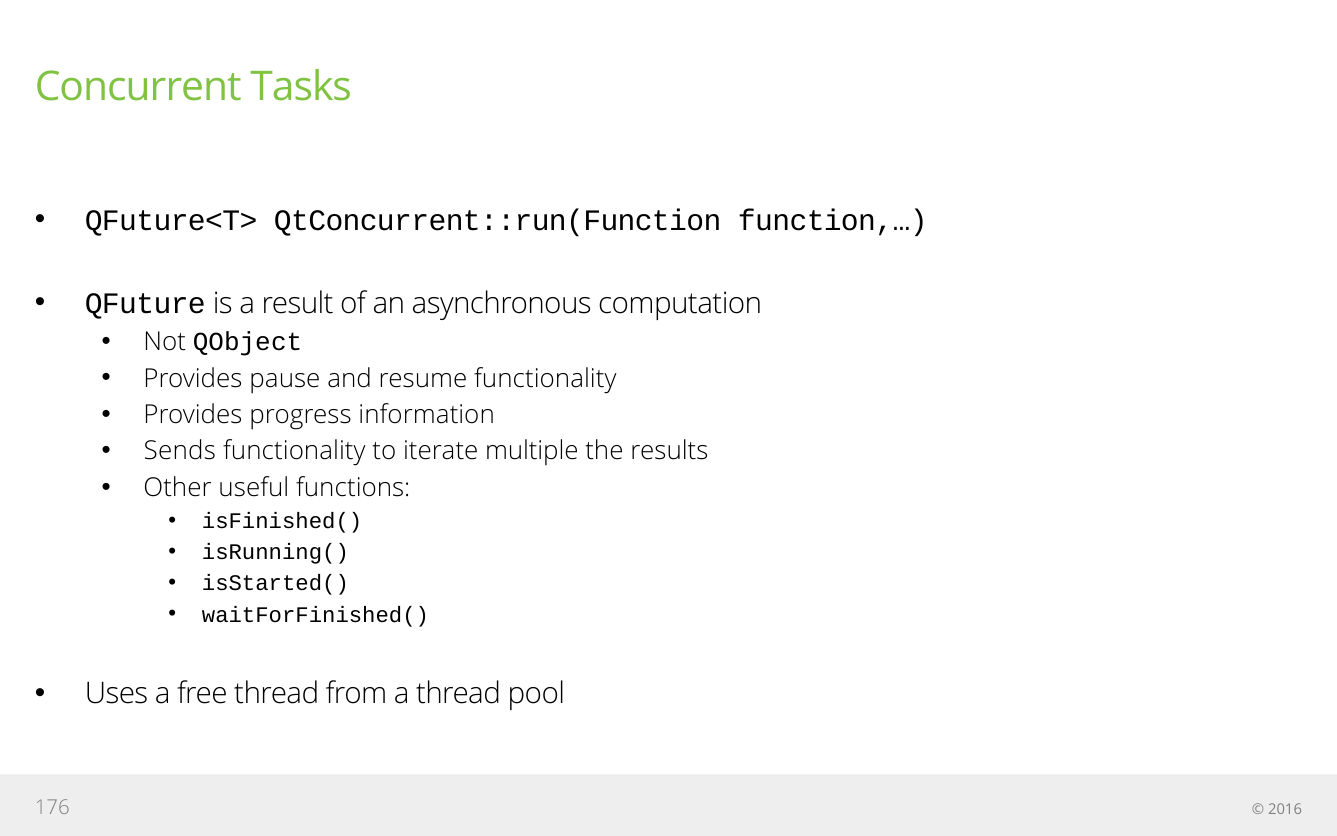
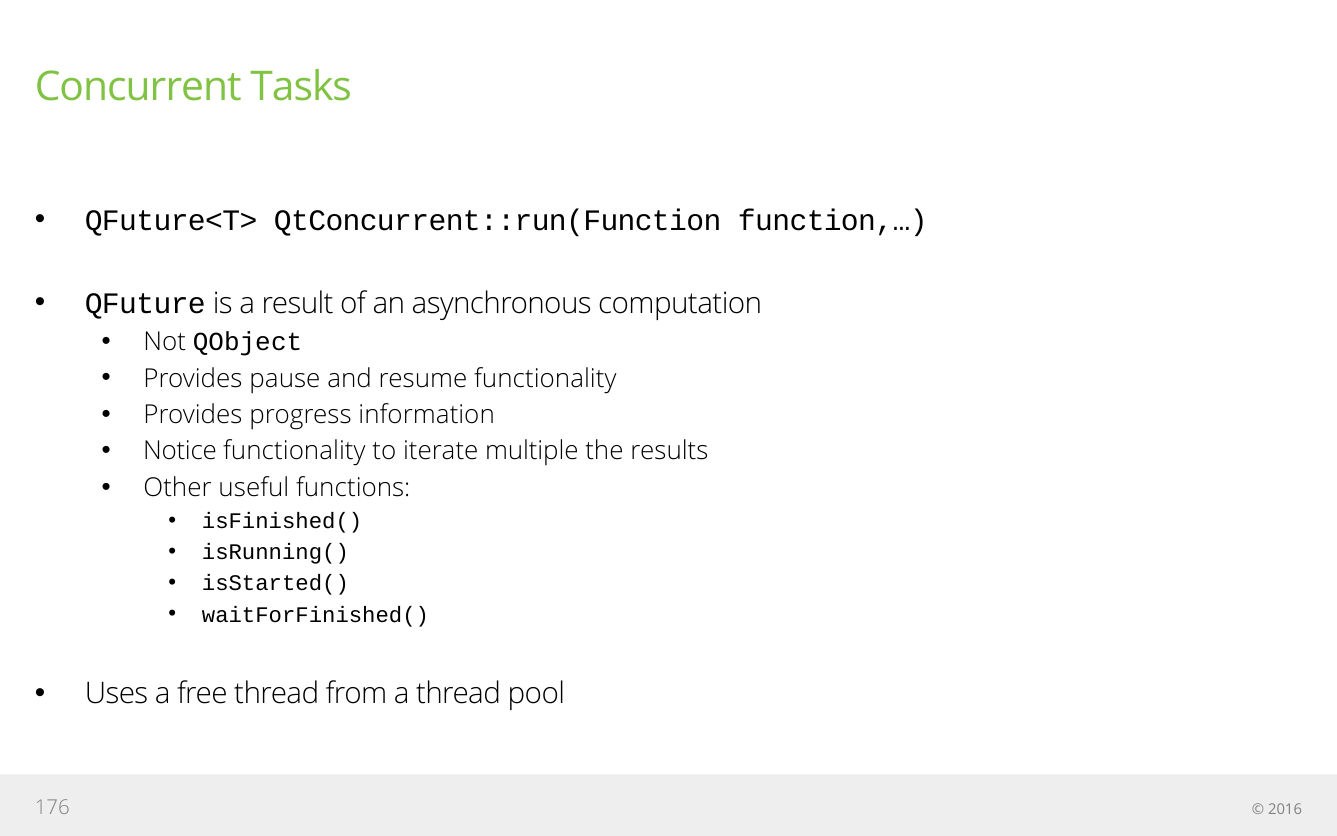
Sends: Sends -> Notice
